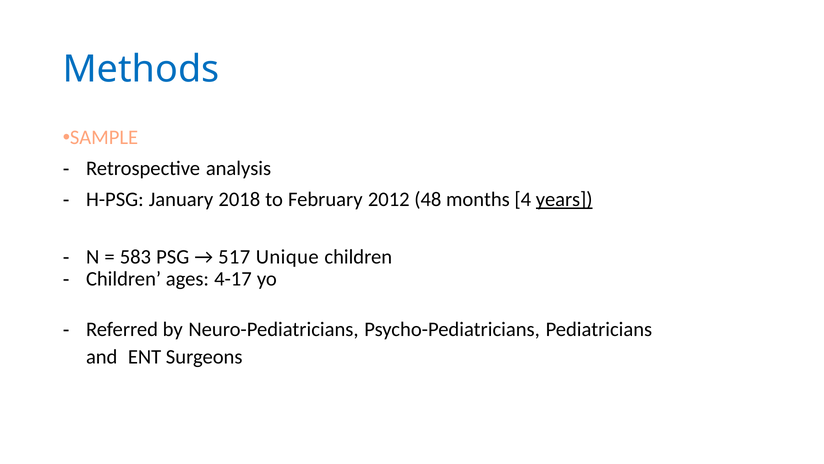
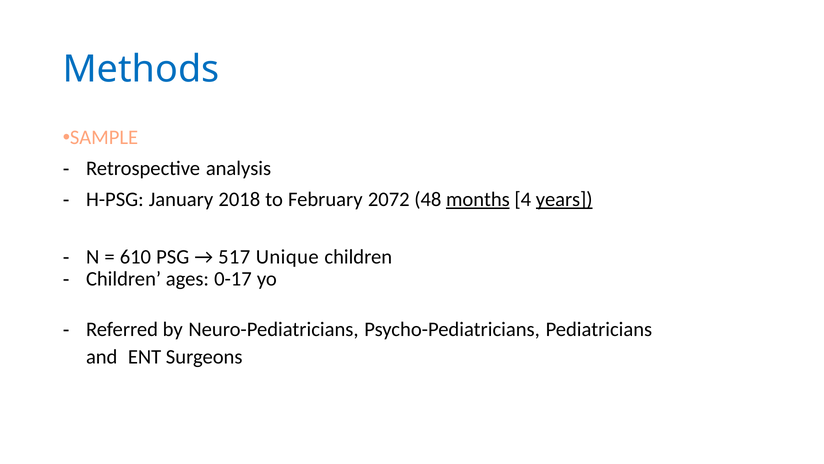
2012: 2012 -> 2072
months underline: none -> present
583: 583 -> 610
4-17: 4-17 -> 0-17
